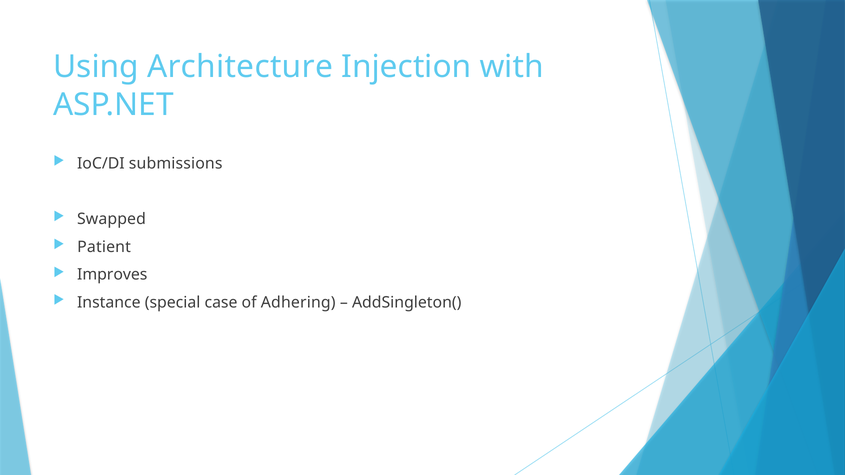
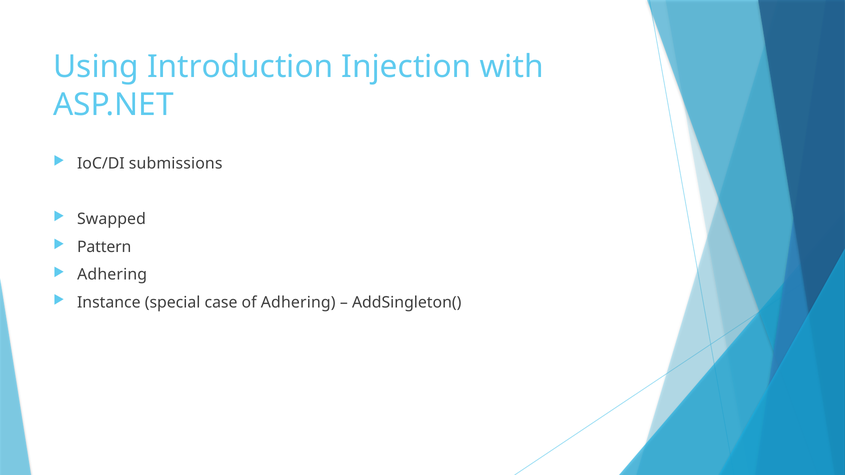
Architecture: Architecture -> Introduction
Patient: Patient -> Pattern
Improves at (112, 275): Improves -> Adhering
